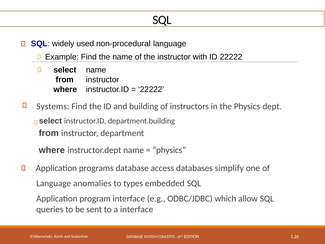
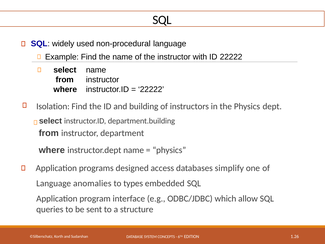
Systems: Systems -> Isolation
programs database: database -> designed
a interface: interface -> structure
